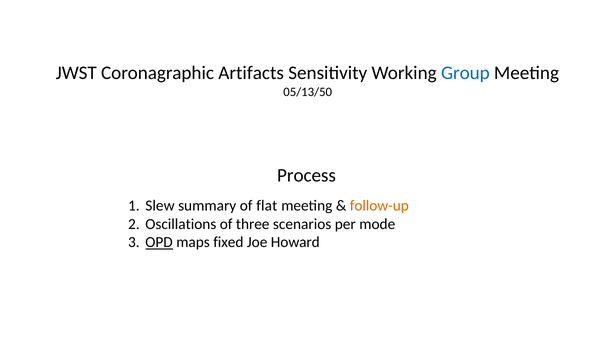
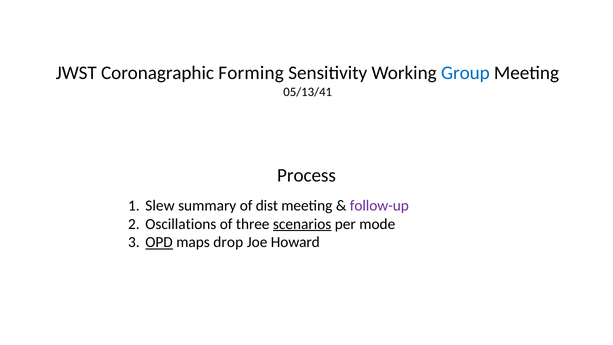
Artifacts: Artifacts -> Forming
05/13/50: 05/13/50 -> 05/13/41
flat: flat -> dist
follow-up colour: orange -> purple
scenarios underline: none -> present
fixed: fixed -> drop
